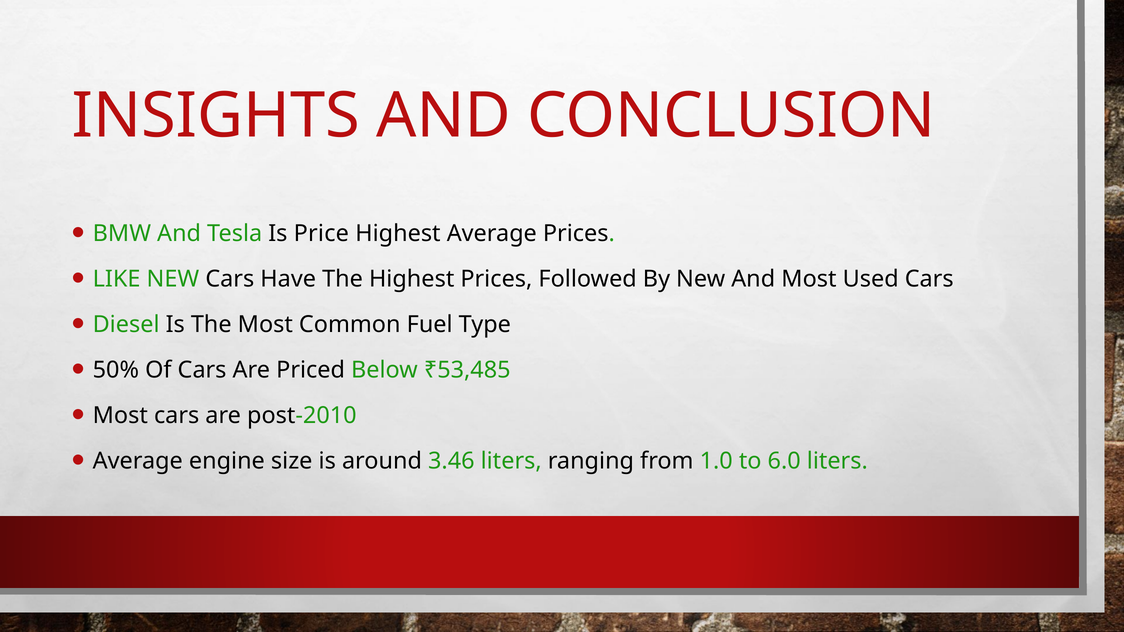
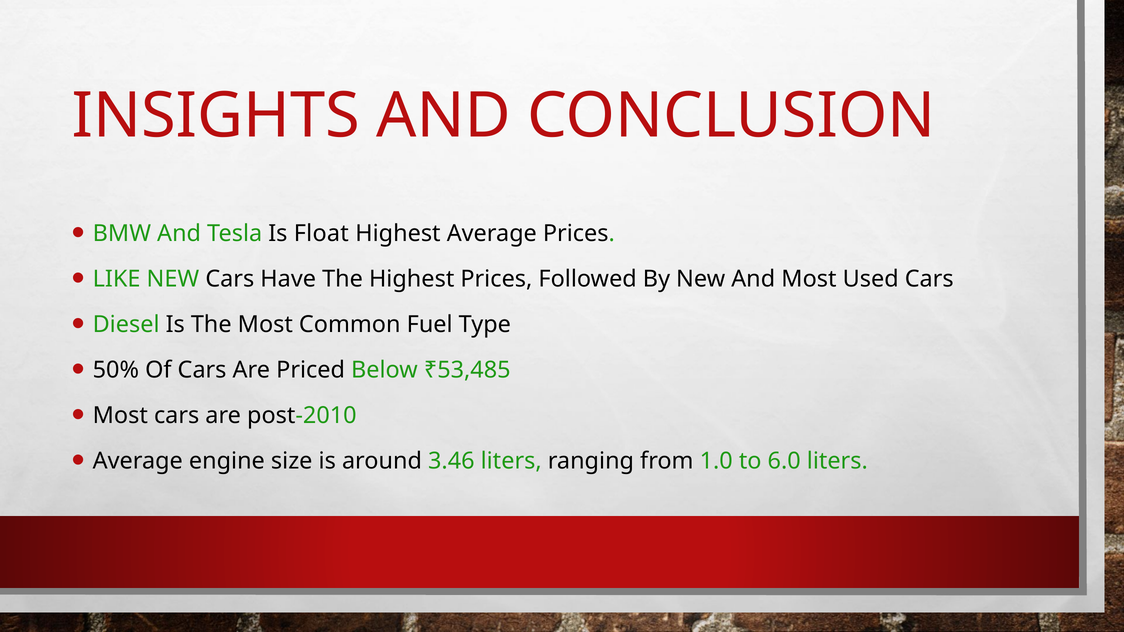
Price: Price -> Float
